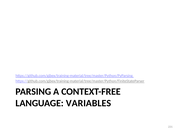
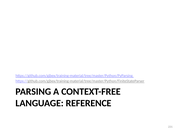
VARIABLES: VARIABLES -> REFERENCE
